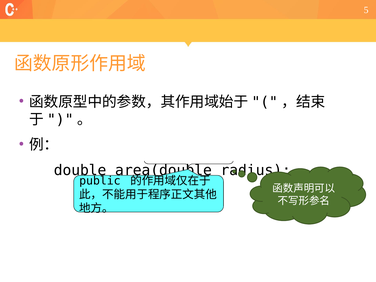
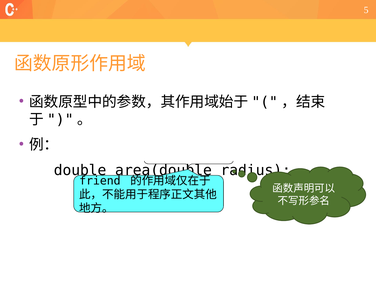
public: public -> friend
